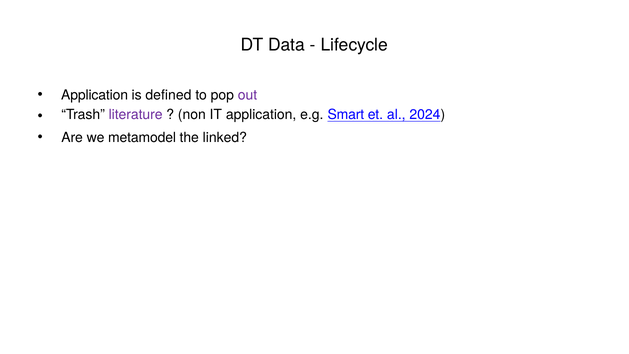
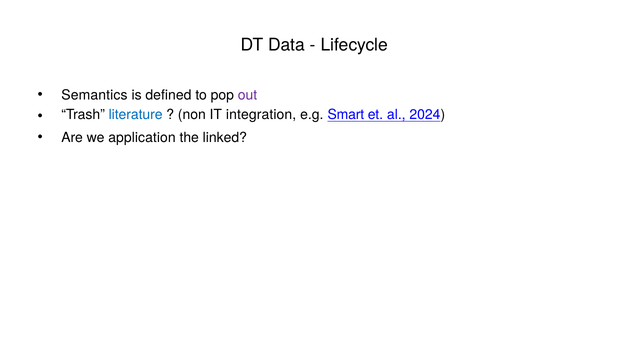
Application at (95, 95): Application -> Semantics
literature colour: purple -> blue
IT application: application -> integration
metamodel: metamodel -> application
